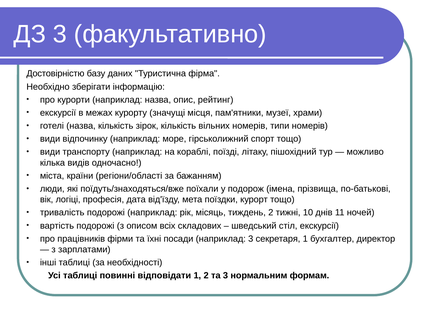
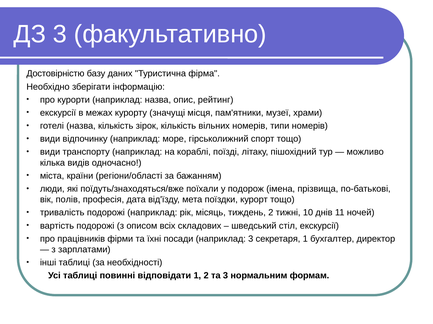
логіці: логіці -> полів
